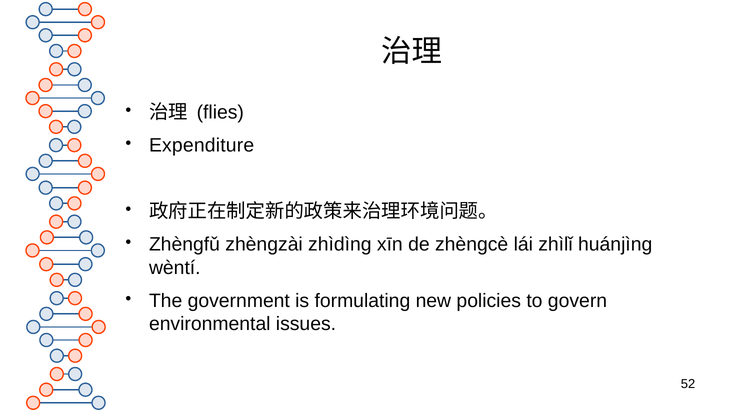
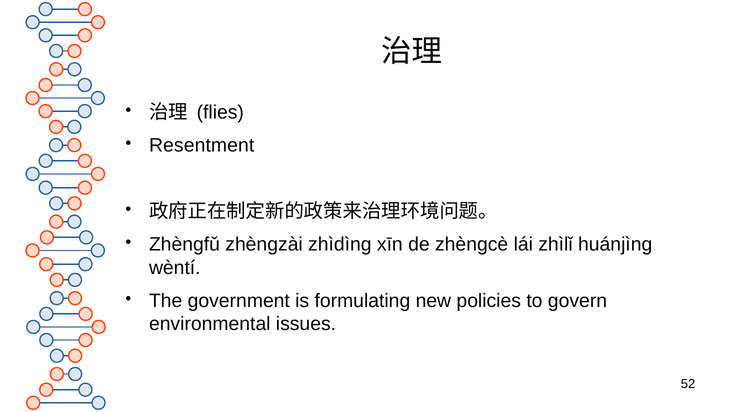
Expenditure: Expenditure -> Resentment
